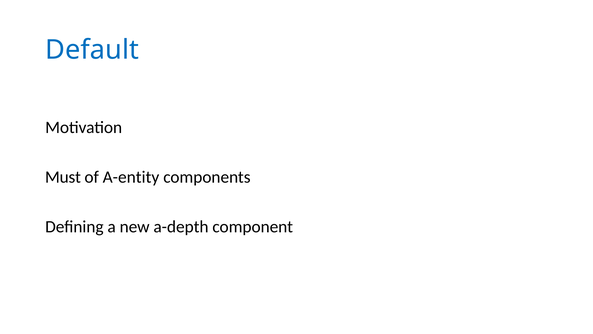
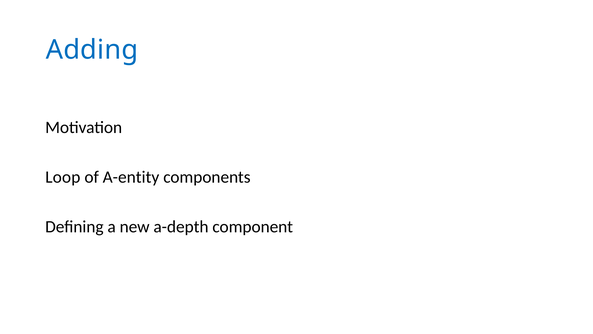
Default: Default -> Adding
Must: Must -> Loop
